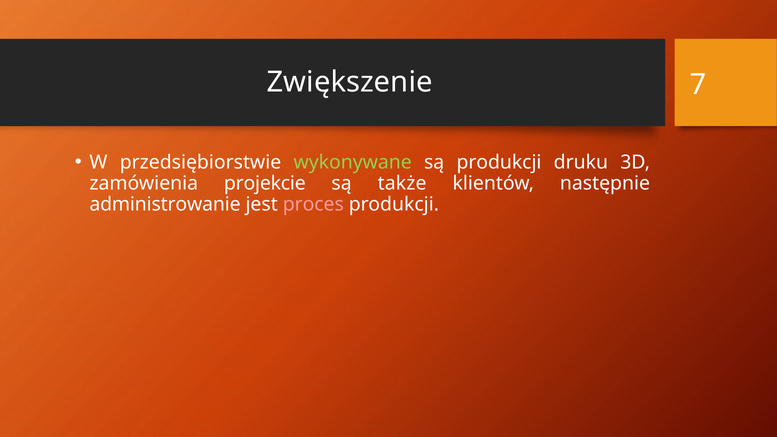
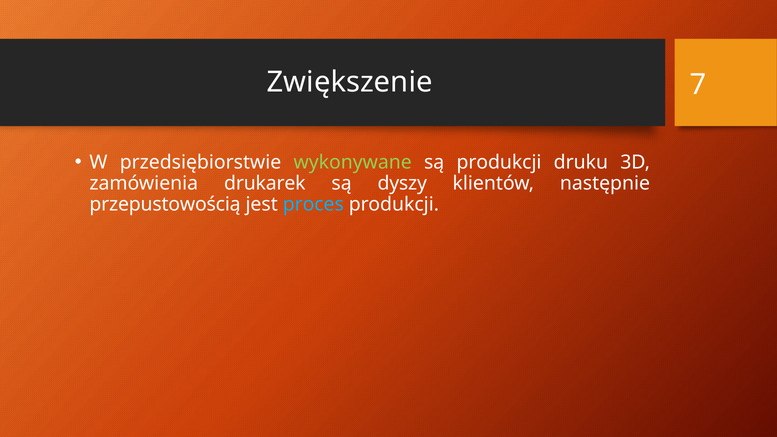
projekcie: projekcie -> drukarek
także: także -> dyszy
administrowanie: administrowanie -> przepustowością
proces colour: pink -> light blue
